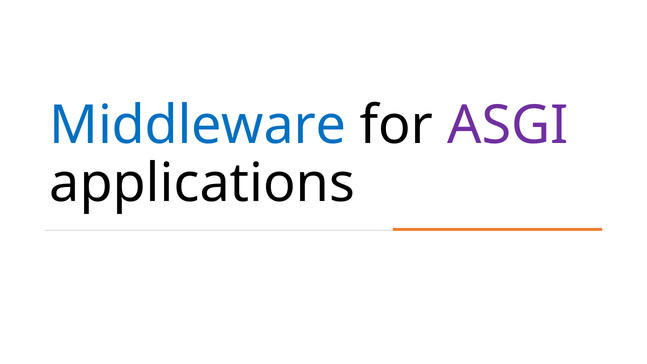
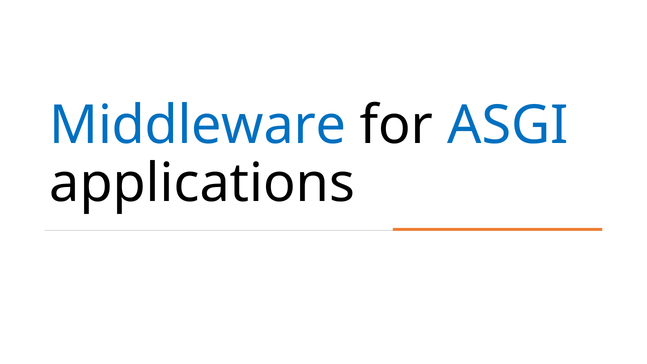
ASGI colour: purple -> blue
